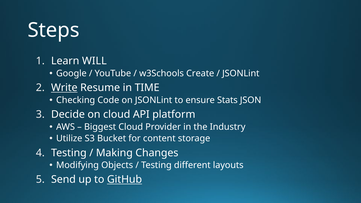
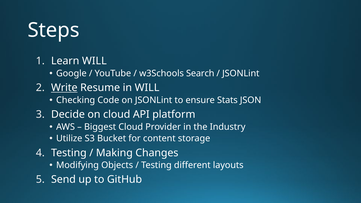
Create: Create -> Search
in TIME: TIME -> WILL
GitHub underline: present -> none
